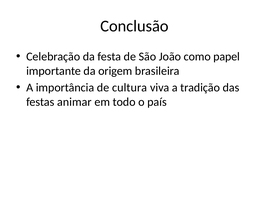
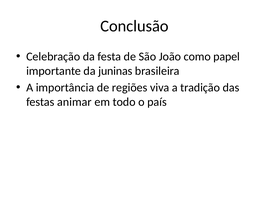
origem: origem -> juninas
cultura: cultura -> regiões
